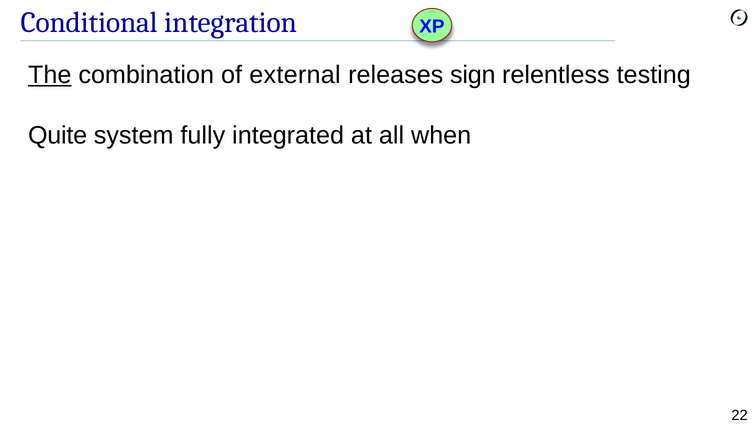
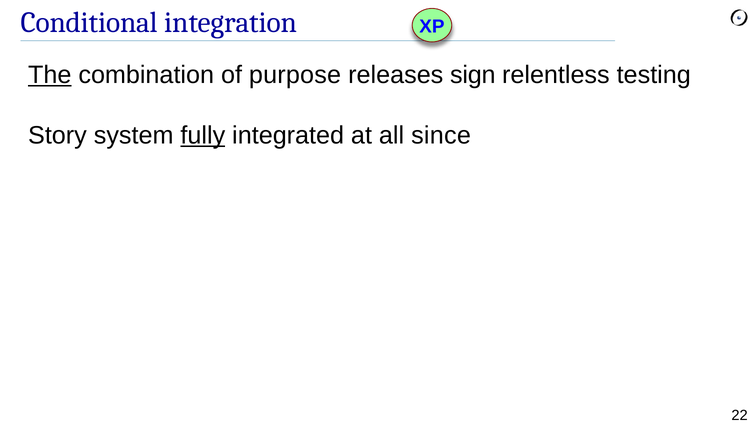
external: external -> purpose
Quite: Quite -> Story
fully underline: none -> present
when: when -> since
